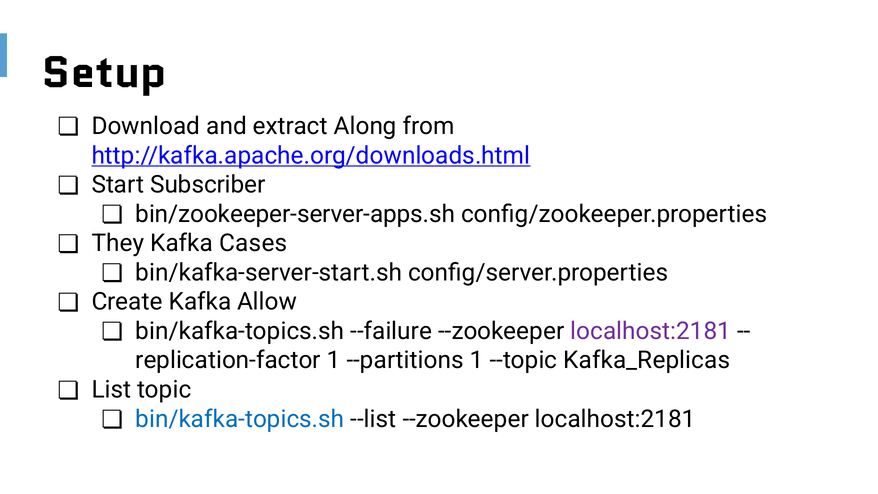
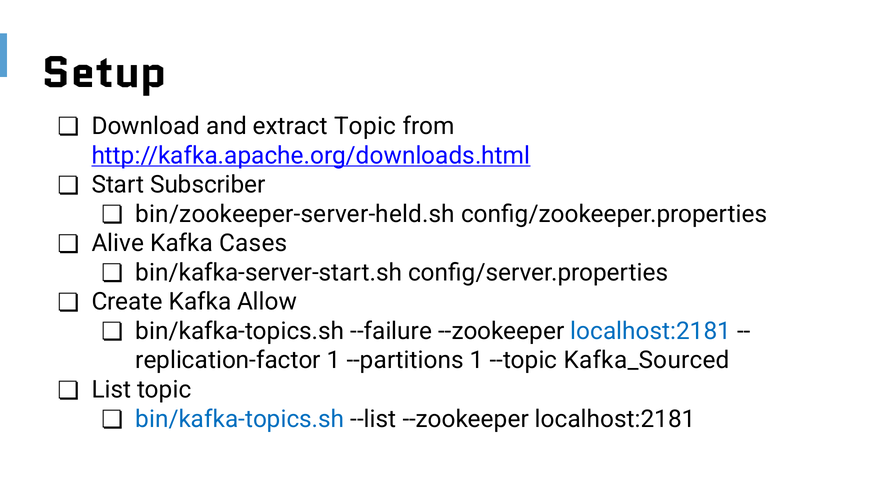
extract Along: Along -> Topic
bin/zookeeper-server-apps.sh: bin/zookeeper-server-apps.sh -> bin/zookeeper-server-held.sh
They: They -> Alive
localhost:2181 at (651, 331) colour: purple -> blue
Kafka_Replicas: Kafka_Replicas -> Kafka_Sourced
